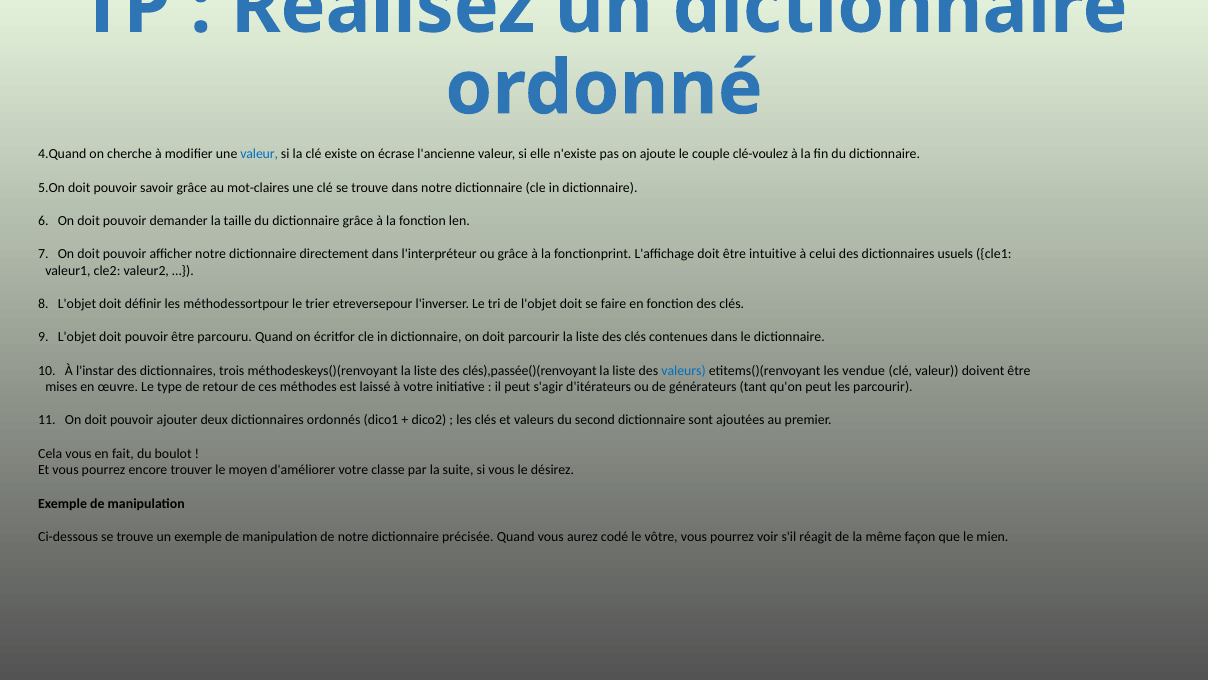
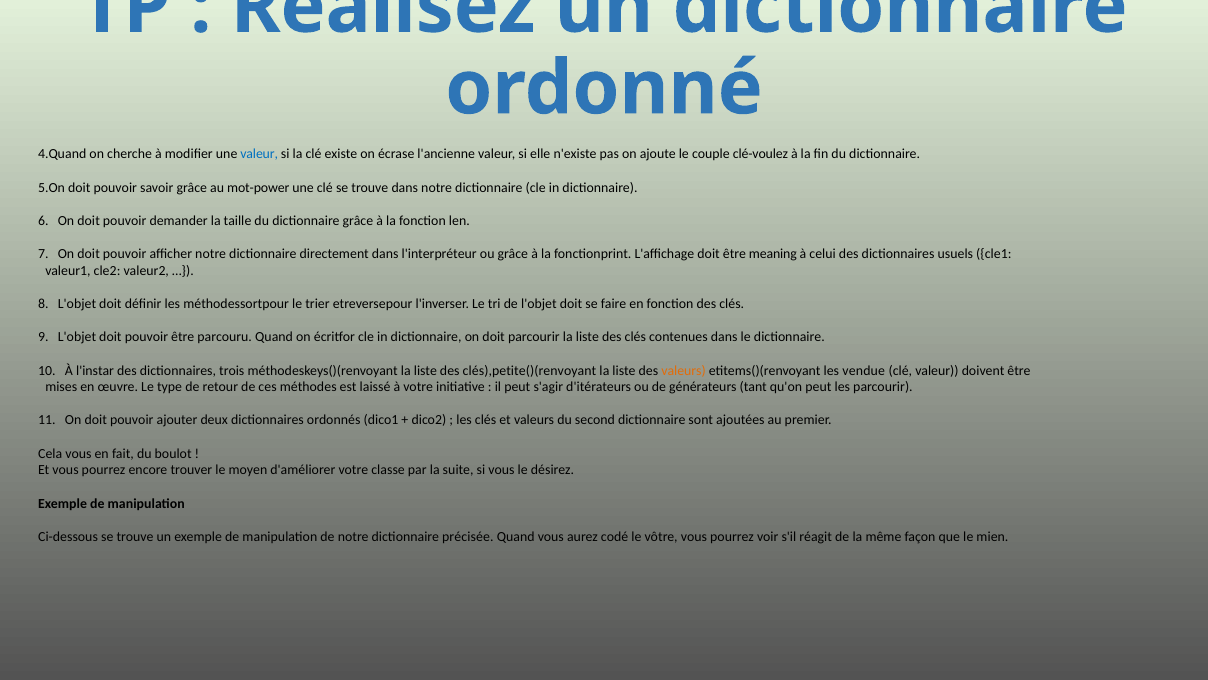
mot-claires: mot-claires -> mot-power
intuitive: intuitive -> meaning
clés),passée()(renvoyant: clés),passée()(renvoyant -> clés),petite()(renvoyant
valeurs at (684, 370) colour: blue -> orange
